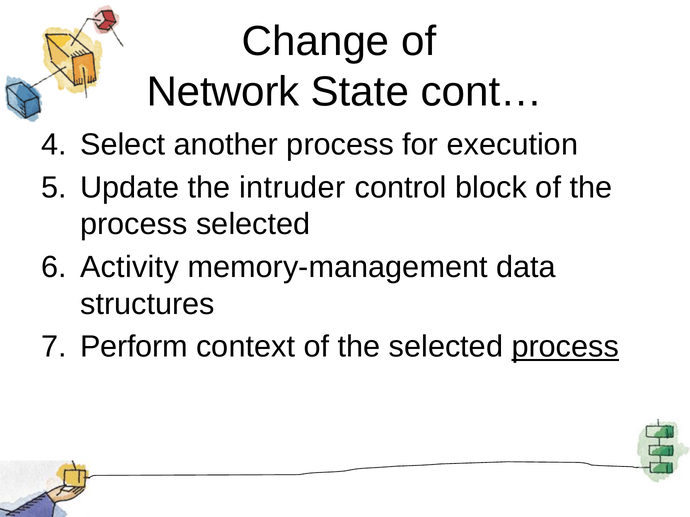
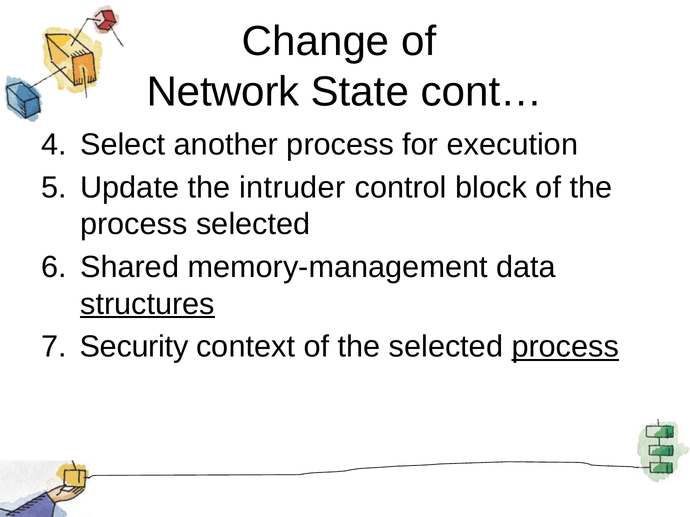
Activity: Activity -> Shared
structures underline: none -> present
Perform: Perform -> Security
